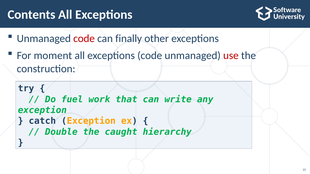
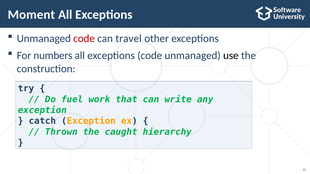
Contents: Contents -> Moment
finally: finally -> travel
moment: moment -> numbers
use colour: red -> black
Double: Double -> Thrown
